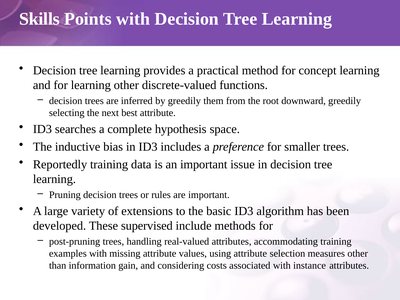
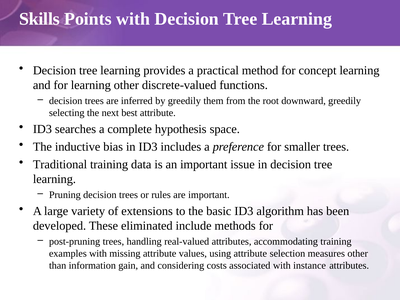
Reportedly: Reportedly -> Traditional
supervised: supervised -> eliminated
